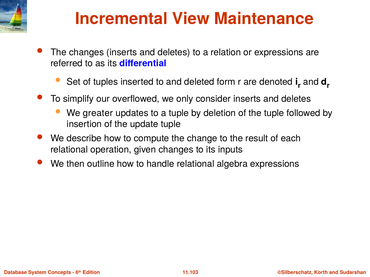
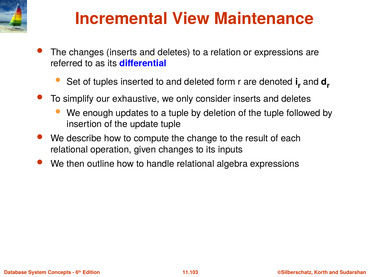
overflowed: overflowed -> exhaustive
greater: greater -> enough
